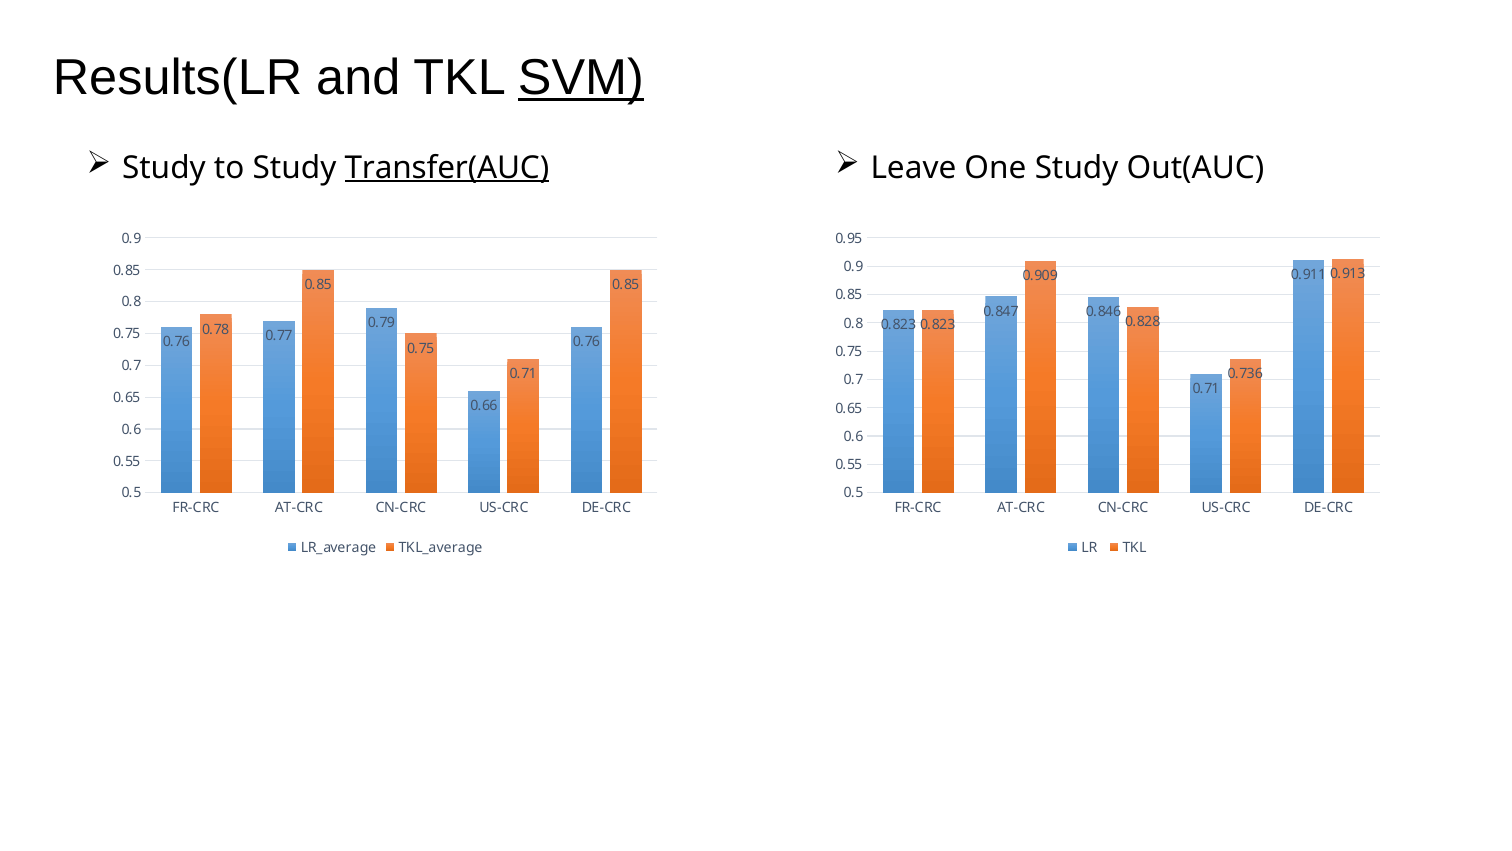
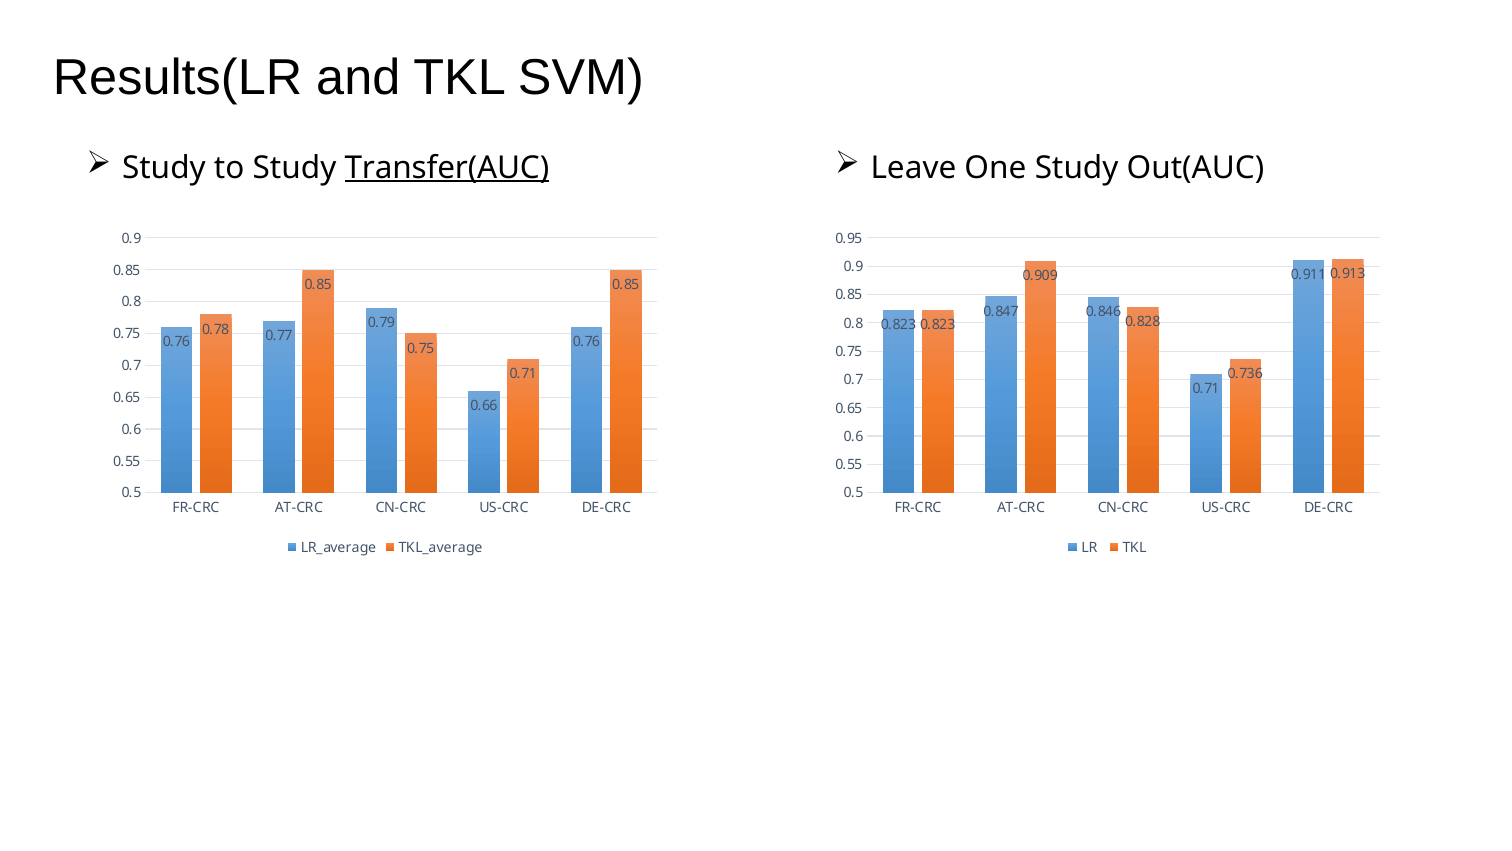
SVM underline: present -> none
